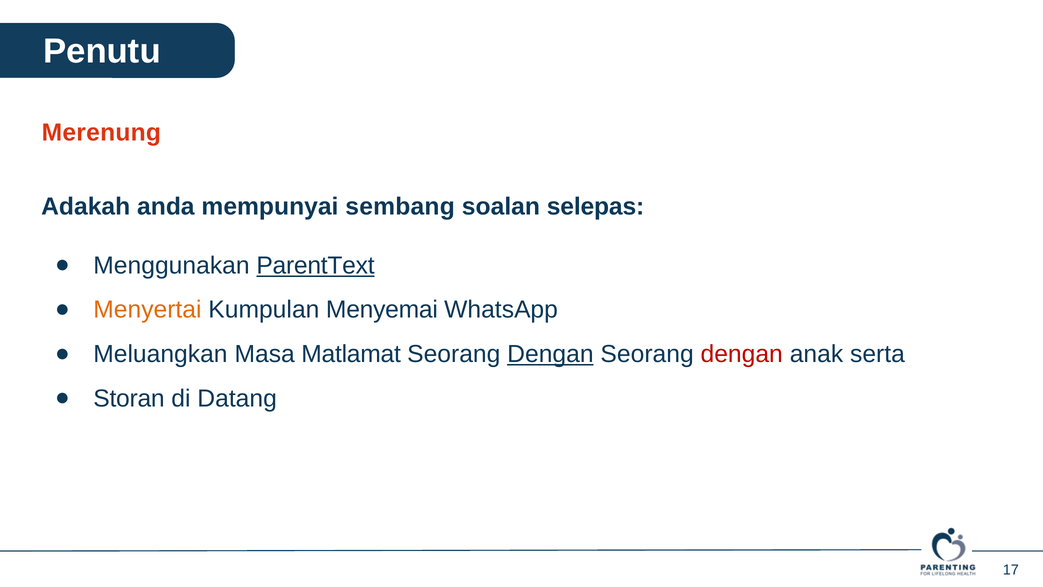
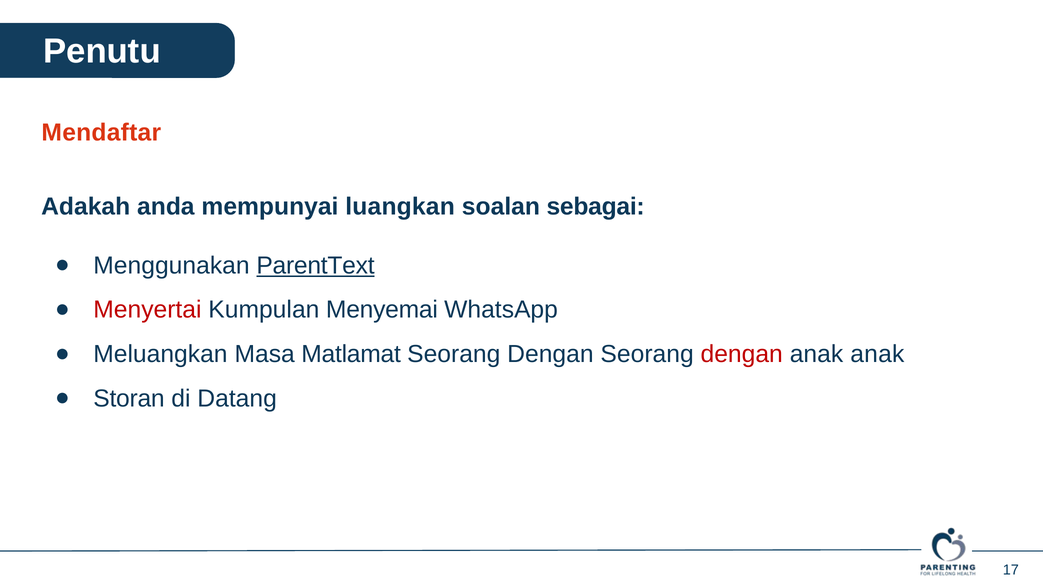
Merenung: Merenung -> Mendaftar
sembang: sembang -> luangkan
selepas: selepas -> sebagai
Menyertai colour: orange -> red
Dengan at (550, 354) underline: present -> none
anak serta: serta -> anak
